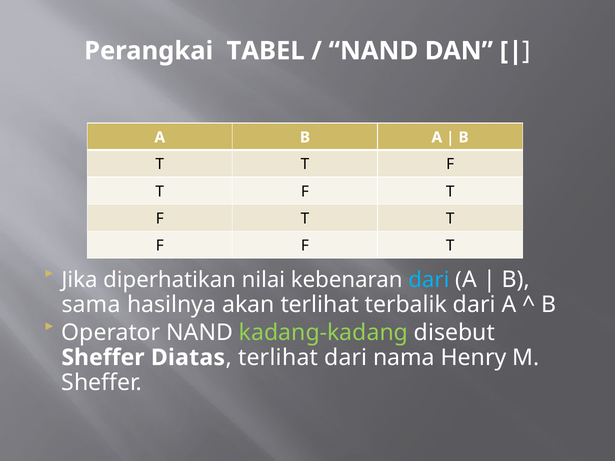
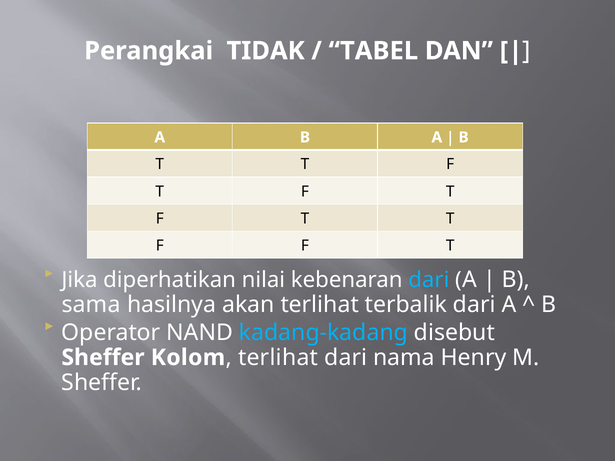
TABEL: TABEL -> TIDAK
NAND at (373, 51): NAND -> TABEL
kadang-kadang colour: light green -> light blue
Diatas: Diatas -> Kolom
